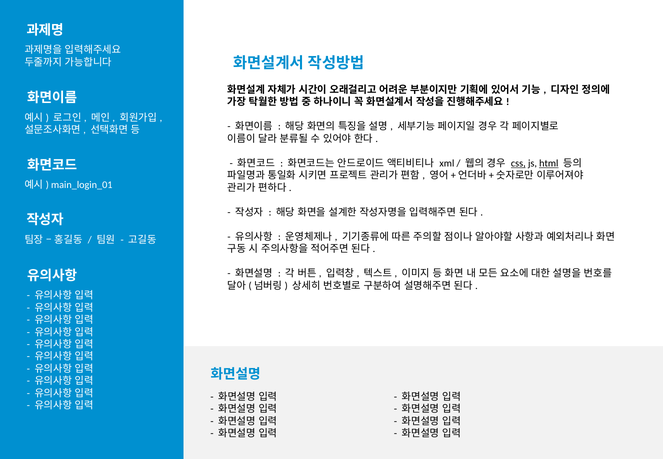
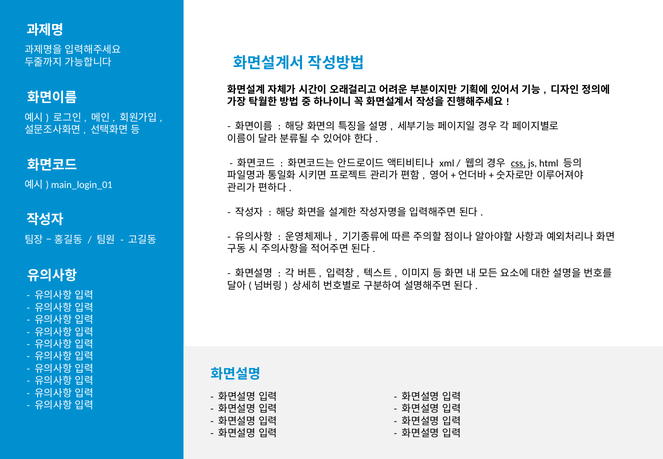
html underline: present -> none
